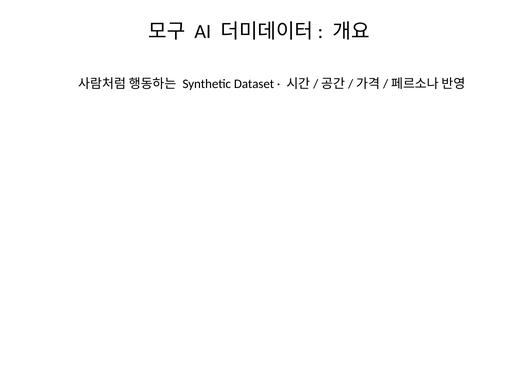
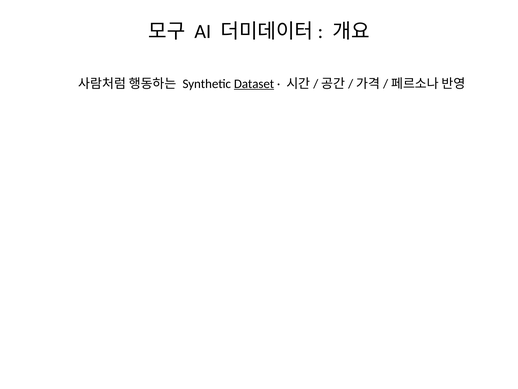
Dataset underline: none -> present
